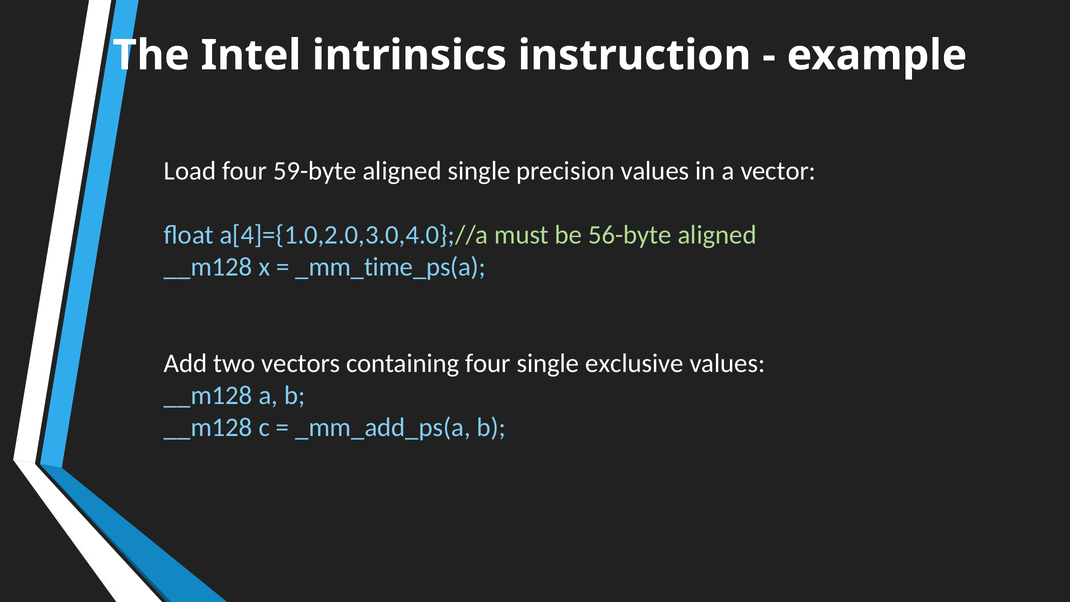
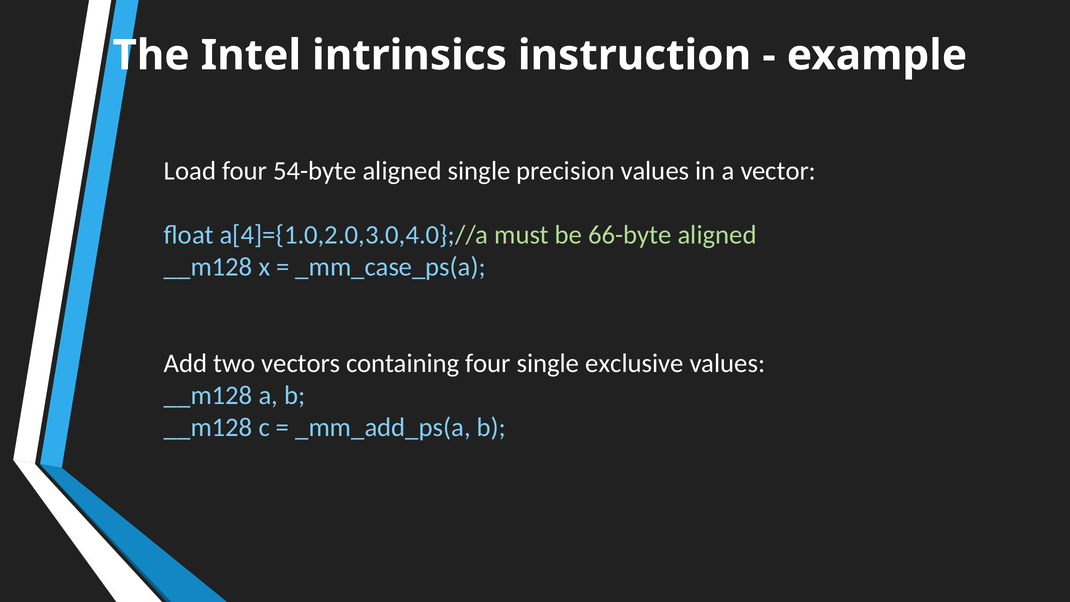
59-byte: 59-byte -> 54-byte
56-byte: 56-byte -> 66-byte
_mm_time_ps(a: _mm_time_ps(a -> _mm_case_ps(a
